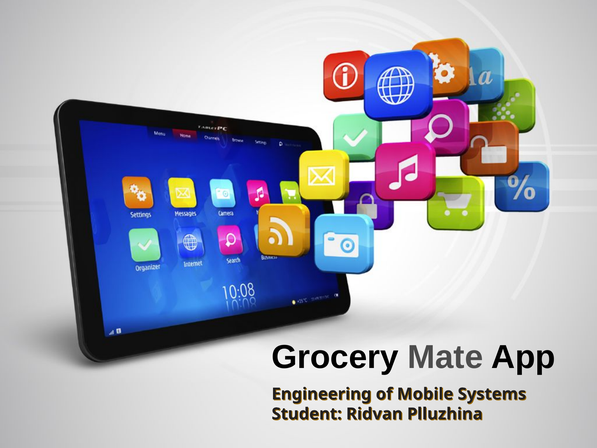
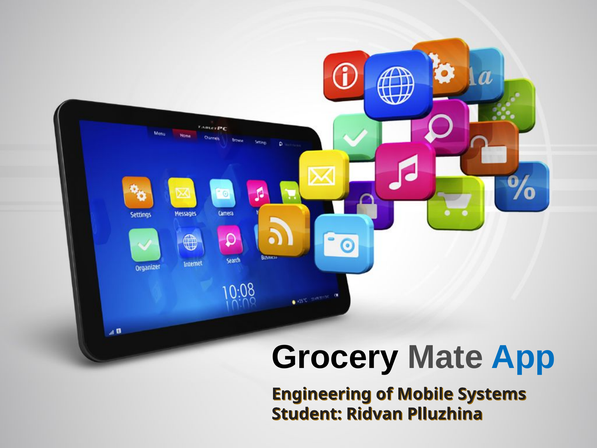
App colour: black -> blue
